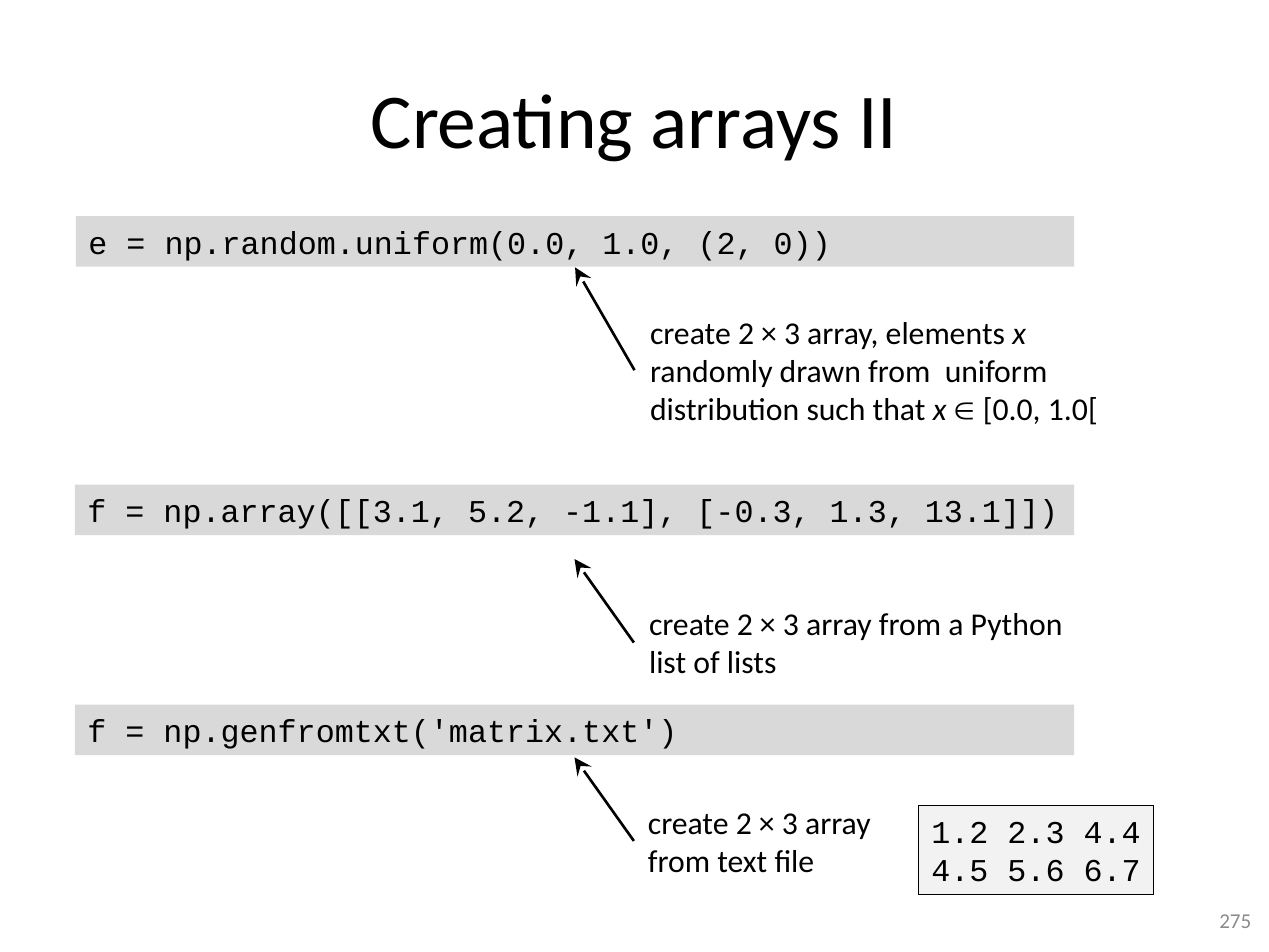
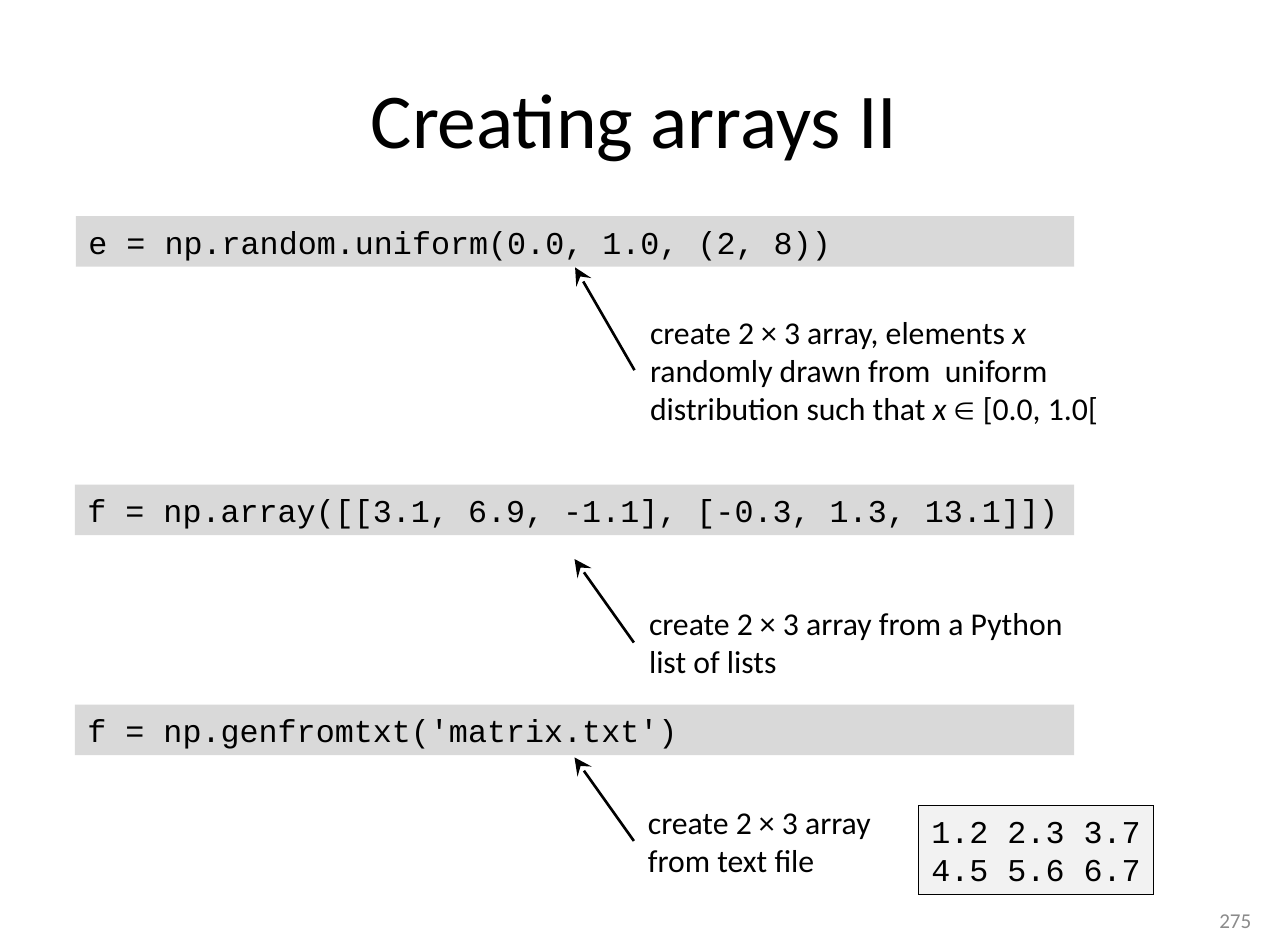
0: 0 -> 8
5.2: 5.2 -> 6.9
4.4: 4.4 -> 3.7
